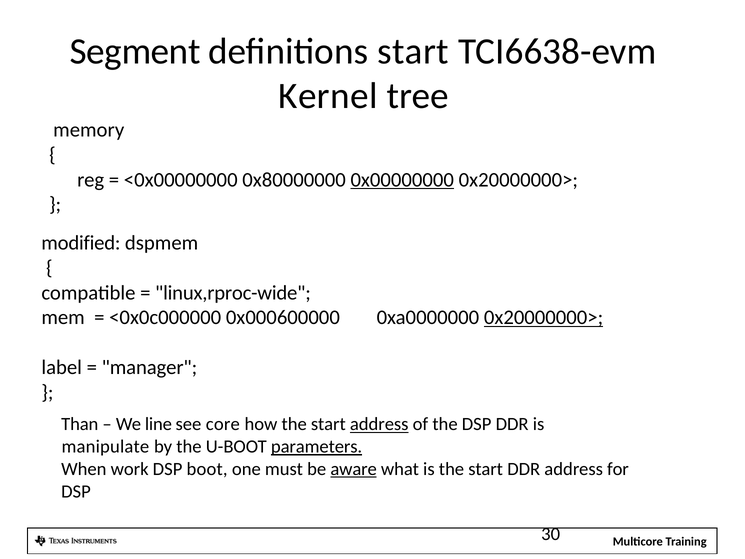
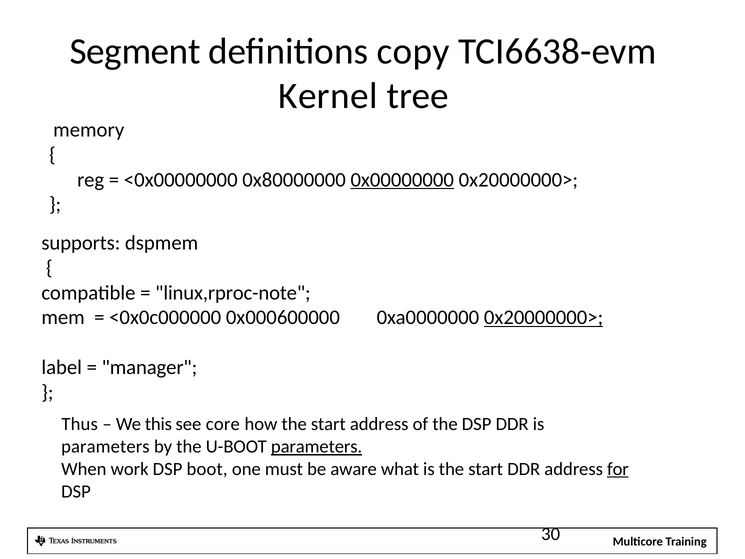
definitions start: start -> copy
modified: modified -> supports
linux,rproc-wide: linux,rproc-wide -> linux,rproc-note
Than: Than -> Thus
line: line -> this
address at (379, 424) underline: present -> none
manipulate at (105, 446): manipulate -> parameters
aware underline: present -> none
for underline: none -> present
